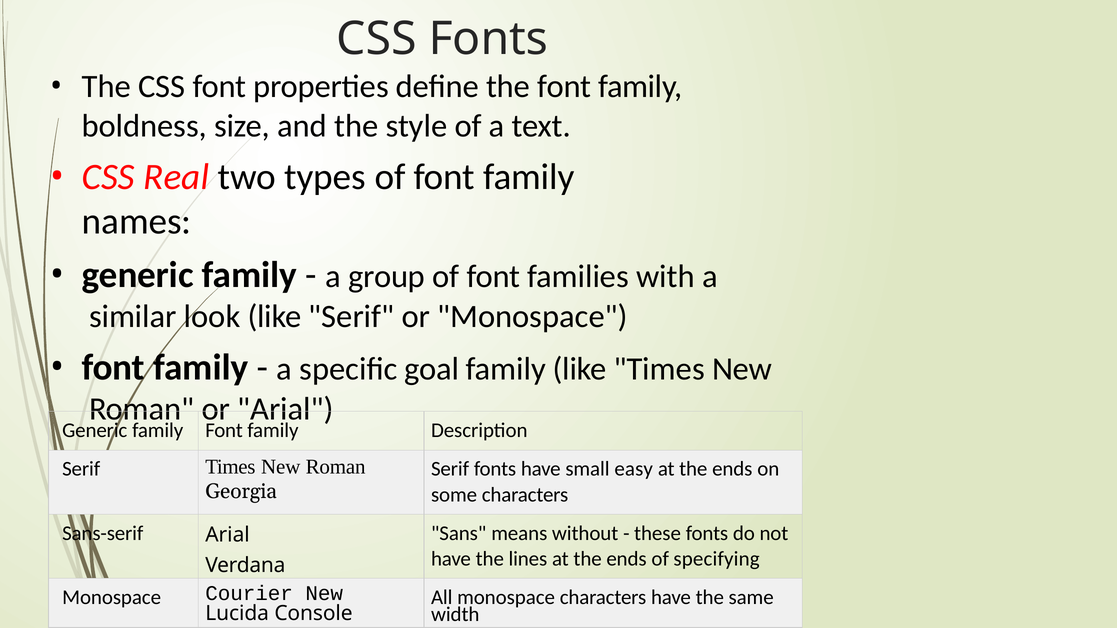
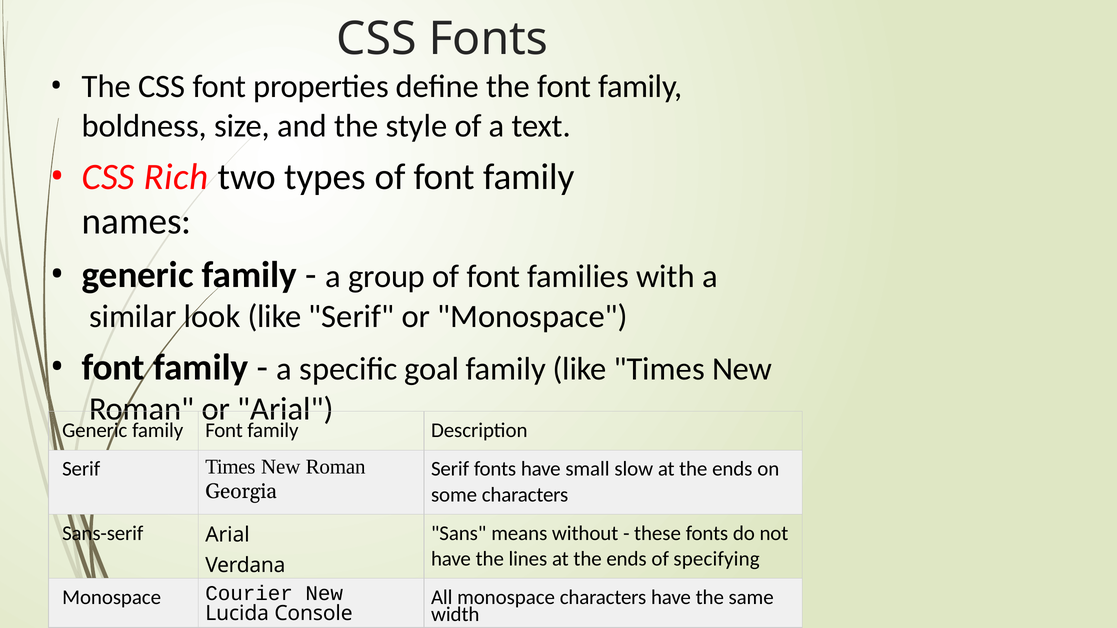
Real: Real -> Rich
easy: easy -> slow
